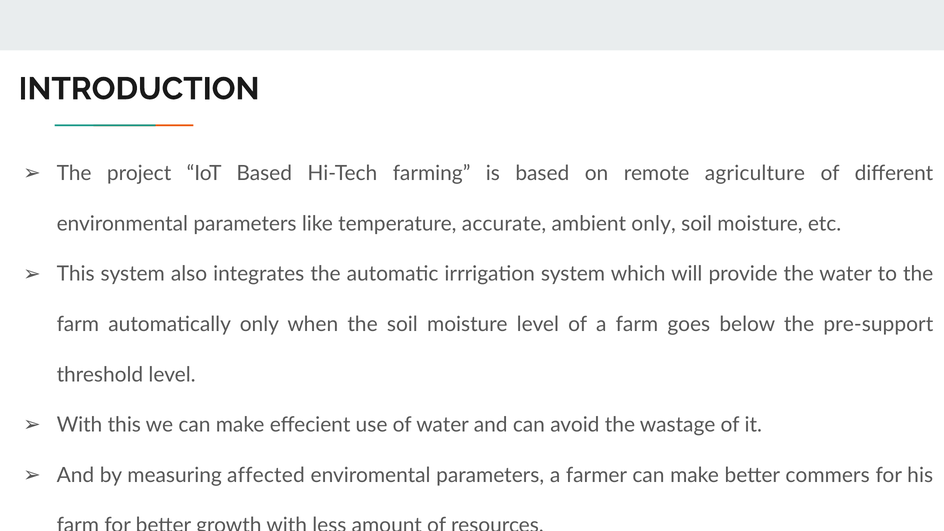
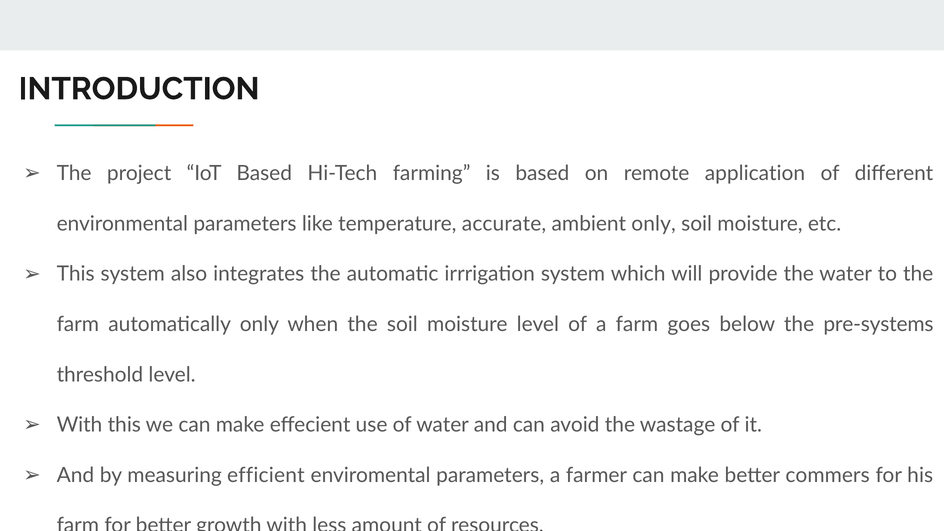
agriculture: agriculture -> application
pre-support: pre-support -> pre-systems
affected: affected -> efficient
